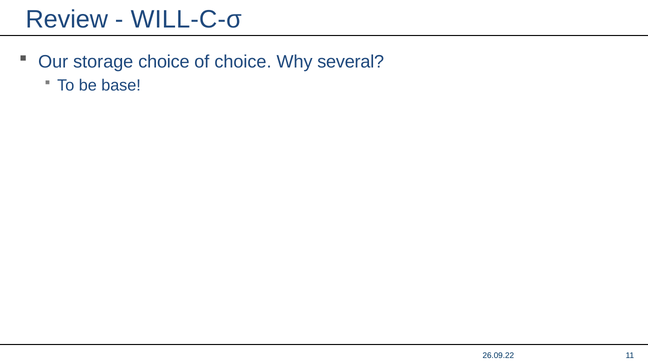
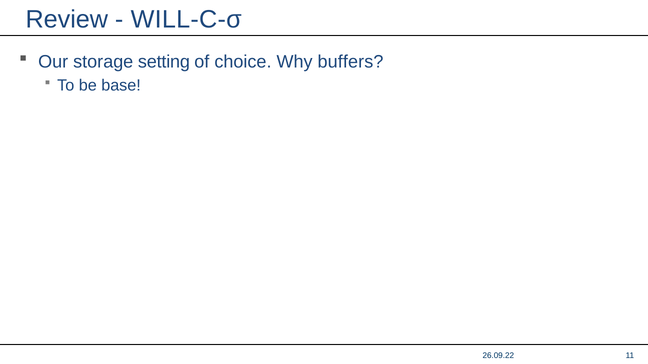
storage choice: choice -> setting
several: several -> buffers
